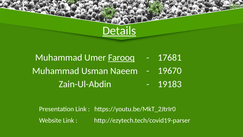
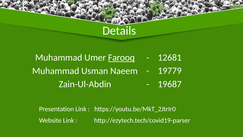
Details underline: present -> none
17681: 17681 -> 12681
19670: 19670 -> 19779
19183: 19183 -> 19687
